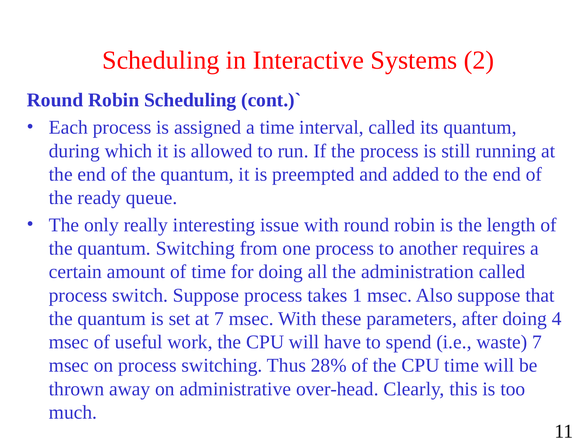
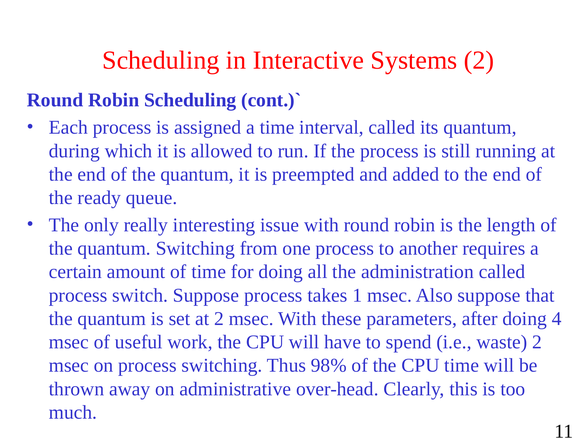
at 7: 7 -> 2
waste 7: 7 -> 2
28%: 28% -> 98%
